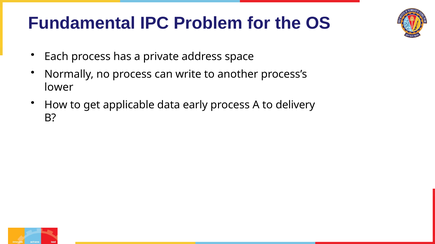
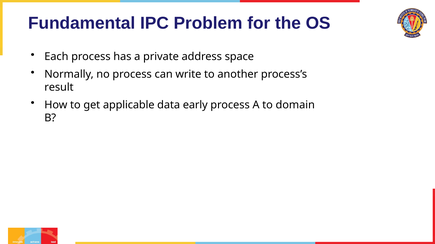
lower: lower -> result
delivery: delivery -> domain
